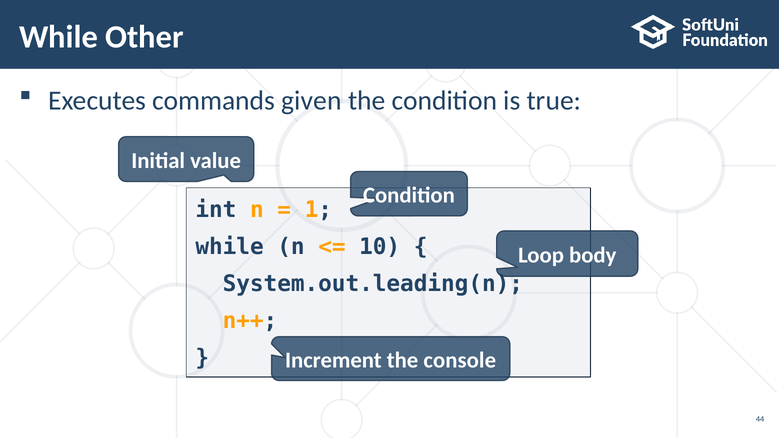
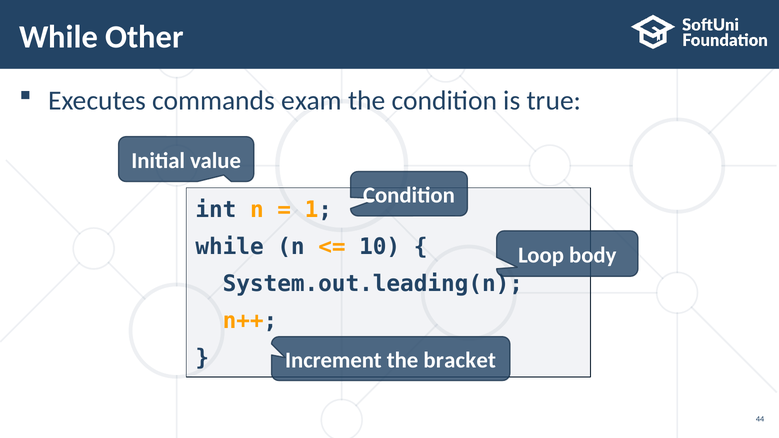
given: given -> exam
console: console -> bracket
